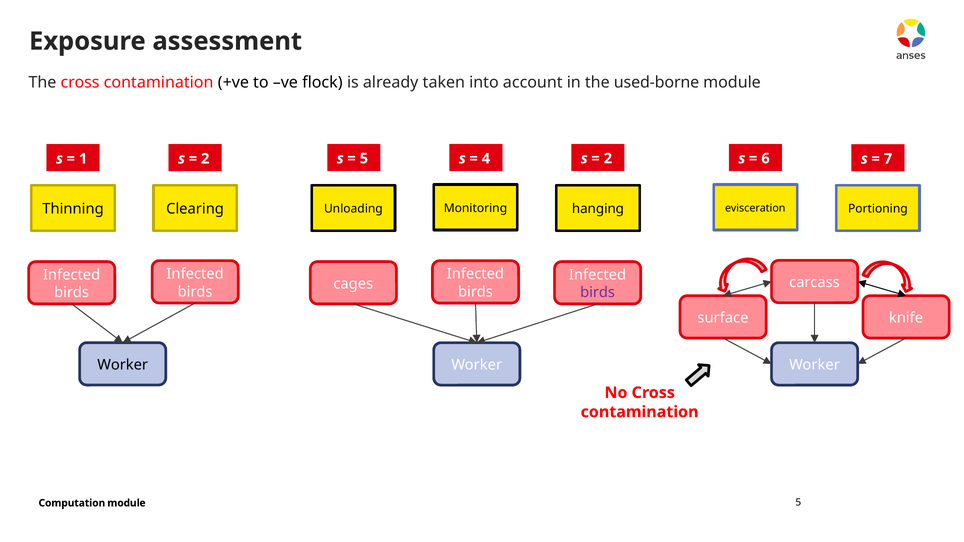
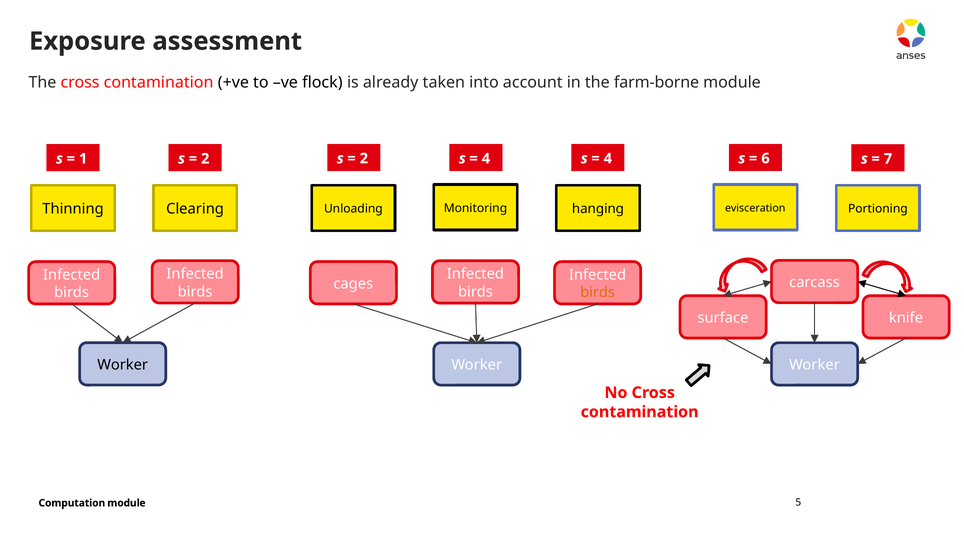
used-borne: used-borne -> farm-borne
5 at (364, 159): 5 -> 2
2 at (608, 159): 2 -> 4
birds at (598, 293) colour: purple -> orange
